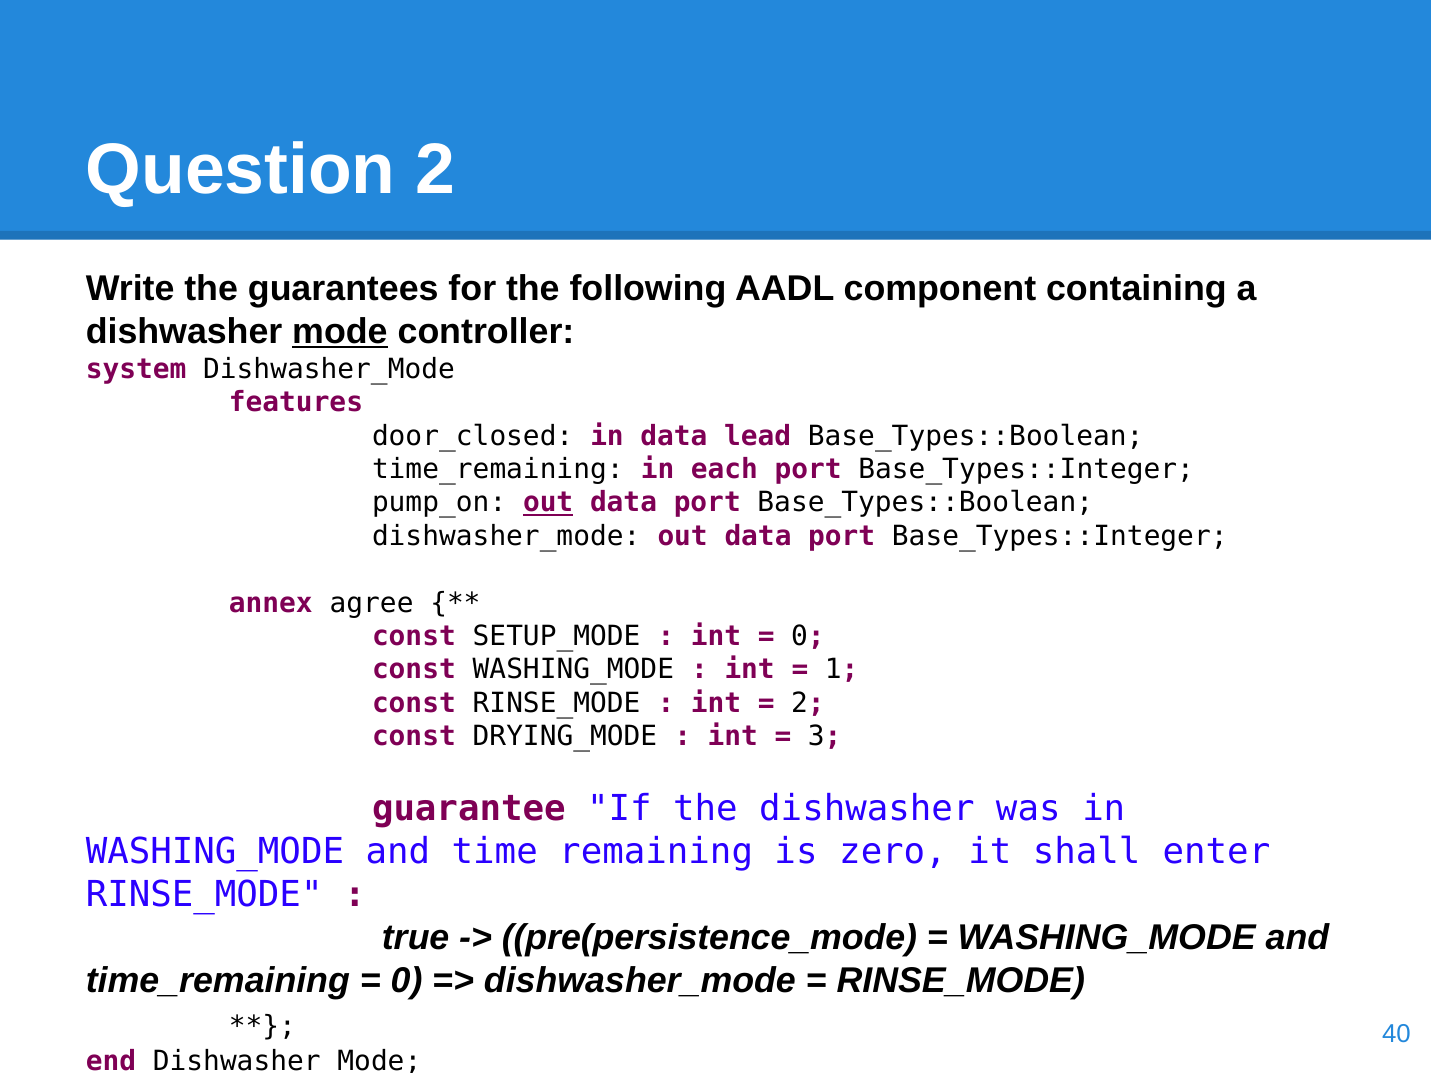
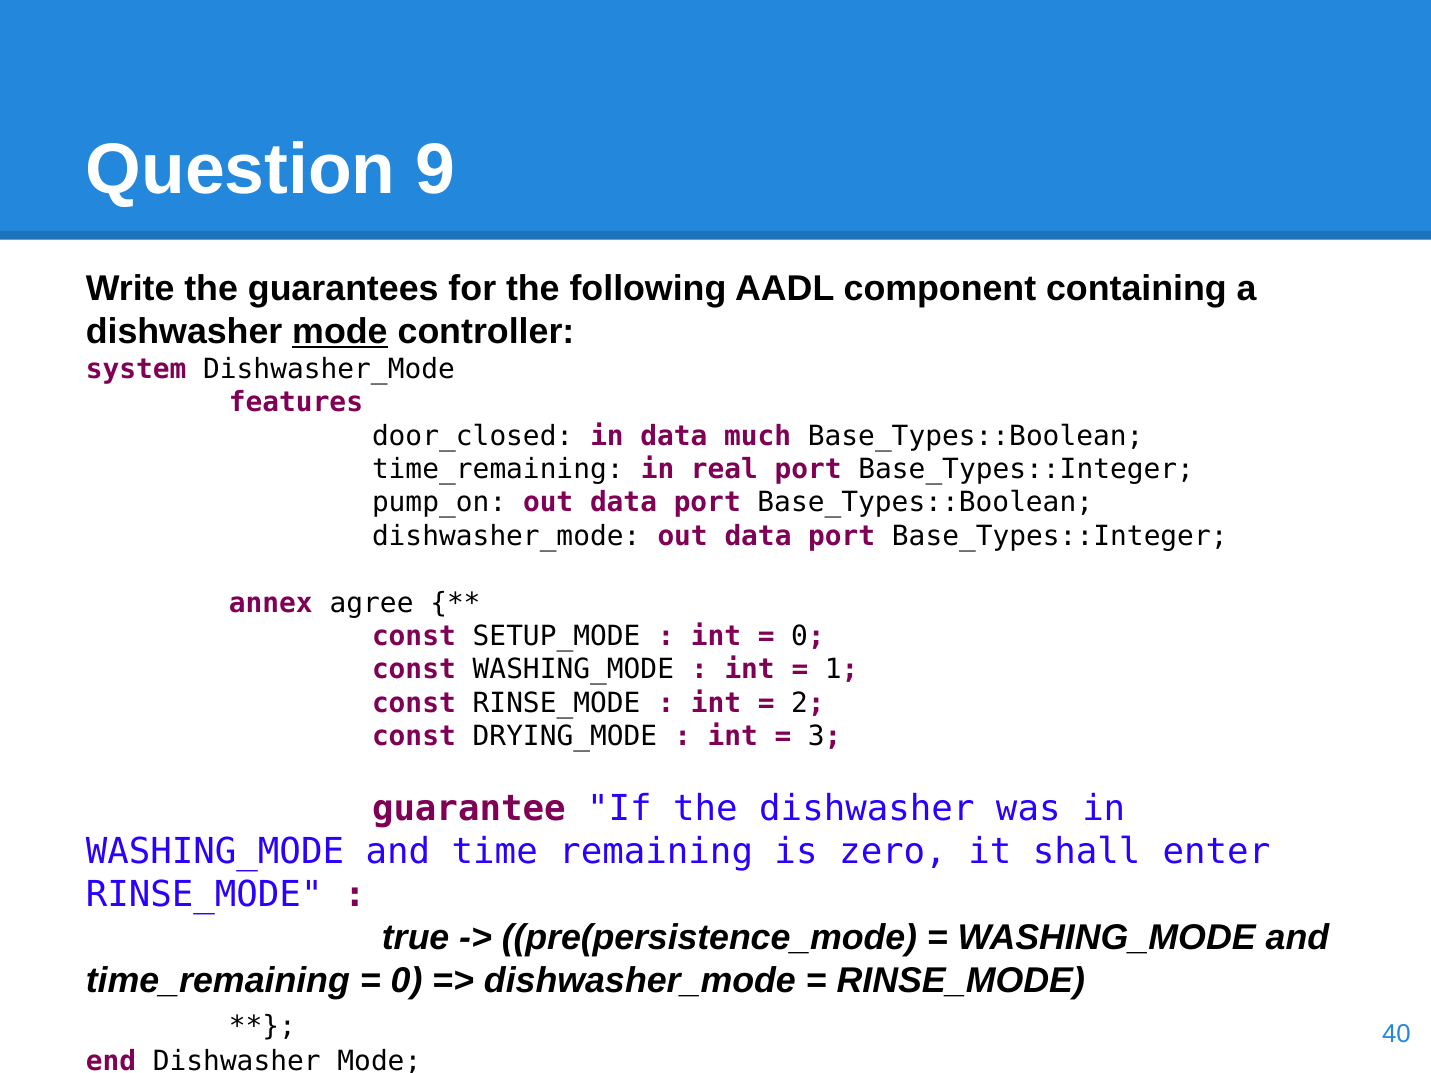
Question 2: 2 -> 9
lead: lead -> much
each: each -> real
out at (548, 503) underline: present -> none
